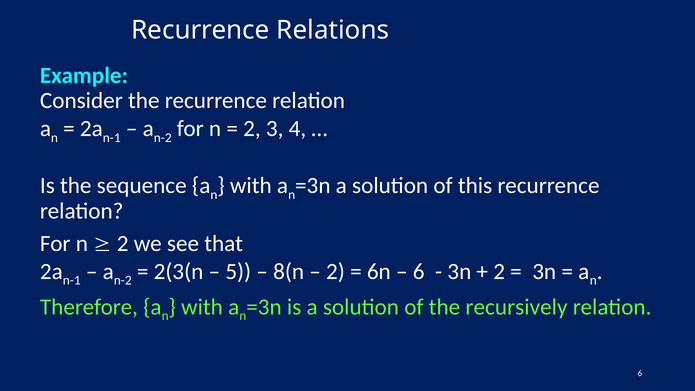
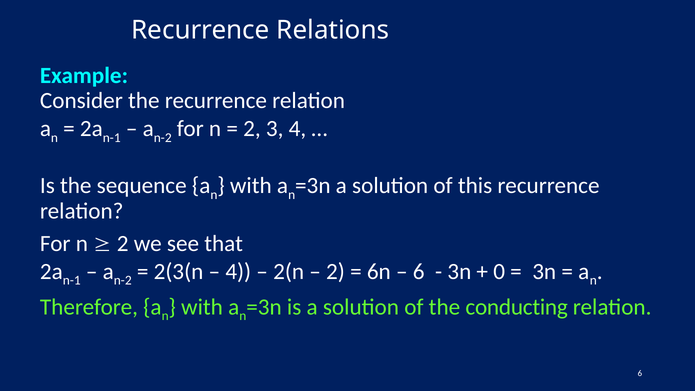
5 at (238, 271): 5 -> 4
8(n: 8(n -> 2(n
2 at (499, 271): 2 -> 0
recursively: recursively -> conducting
